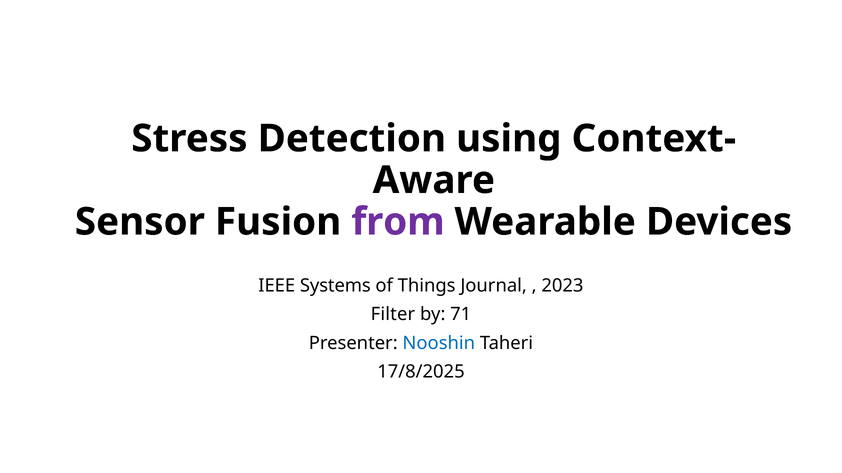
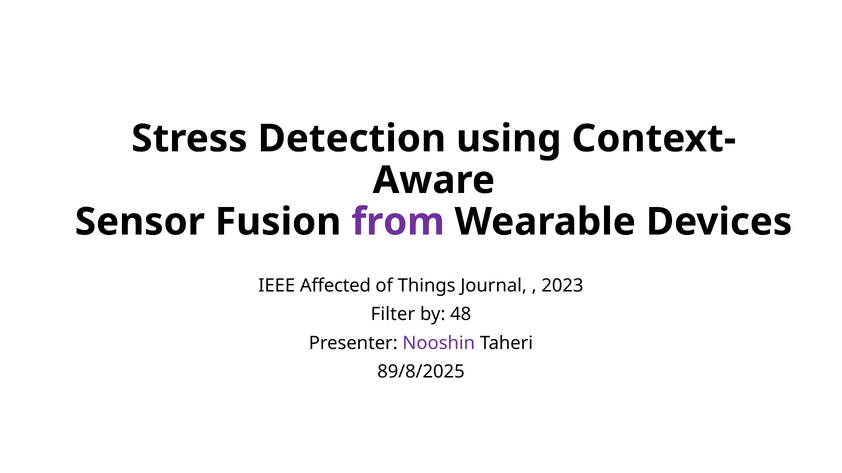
Systems: Systems -> Affected
71: 71 -> 48
Nooshin colour: blue -> purple
17/8/2025: 17/8/2025 -> 89/8/2025
